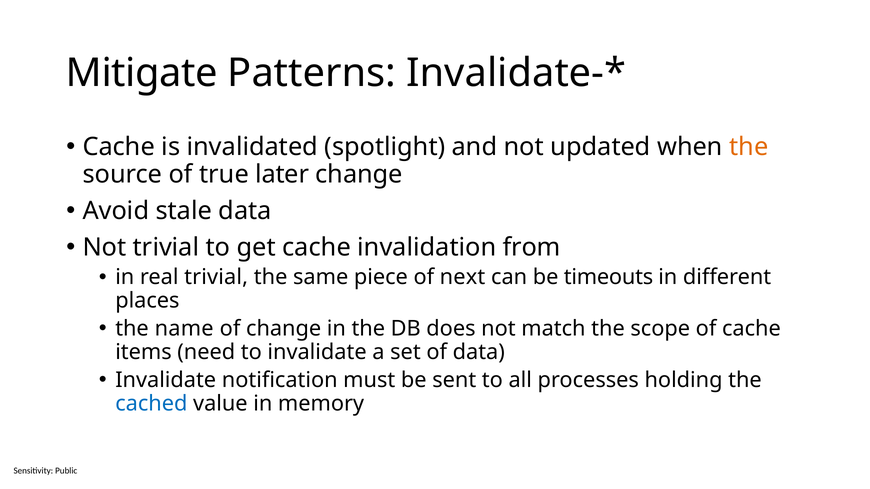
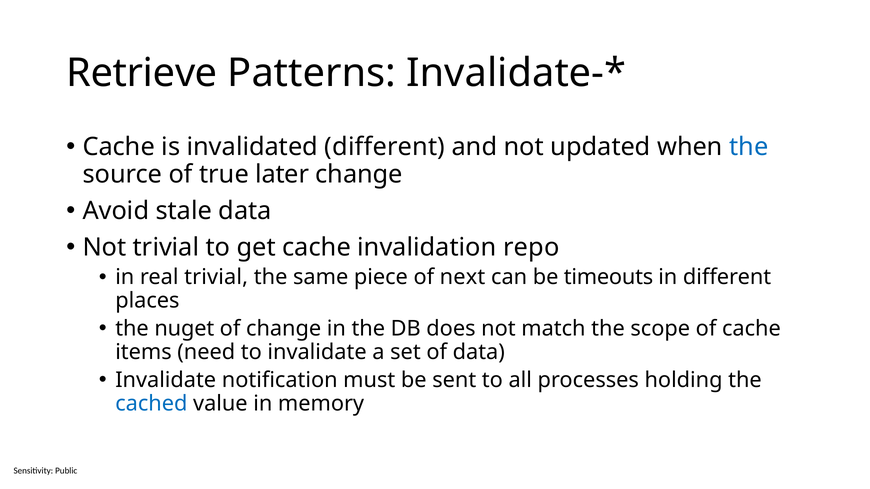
Mitigate: Mitigate -> Retrieve
invalidated spotlight: spotlight -> different
the at (749, 147) colour: orange -> blue
from: from -> repo
name: name -> nuget
